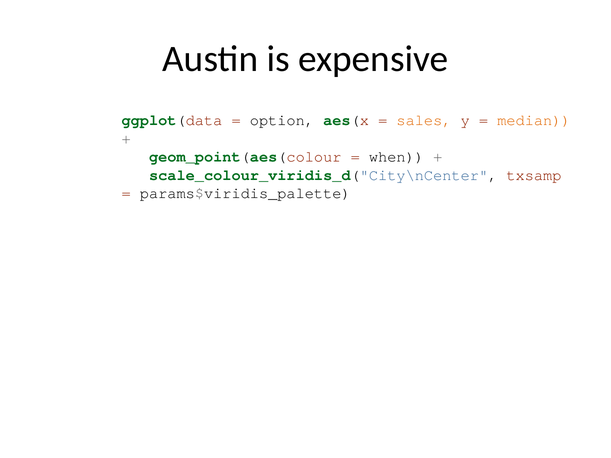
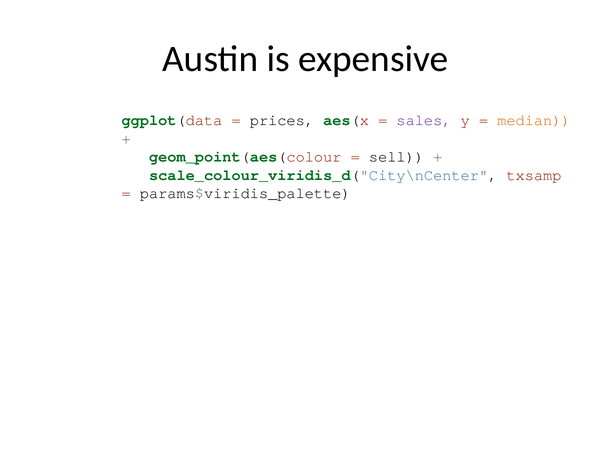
option: option -> prices
sales colour: orange -> purple
when: when -> sell
